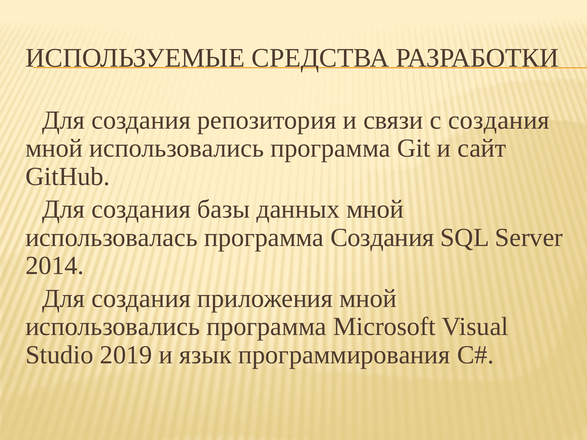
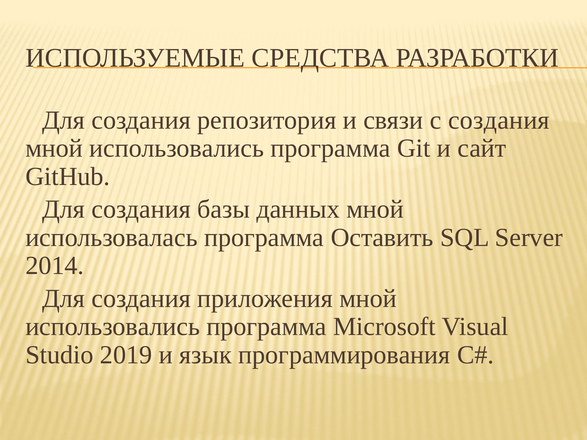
программа Создания: Создания -> Оставить
